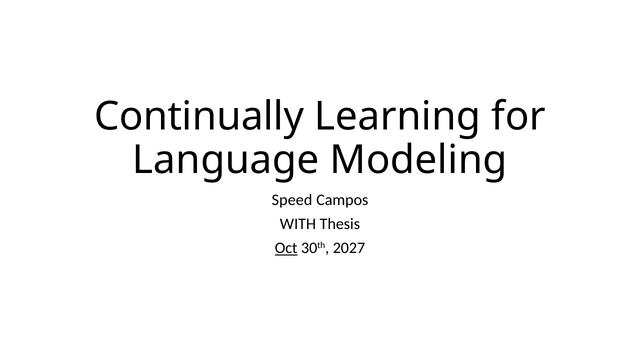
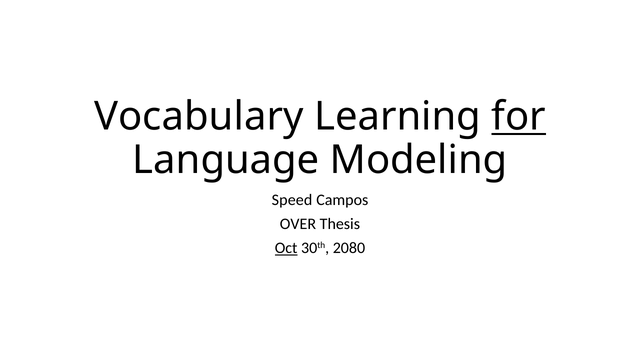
Continually: Continually -> Vocabulary
for underline: none -> present
WITH: WITH -> OVER
2027: 2027 -> 2080
